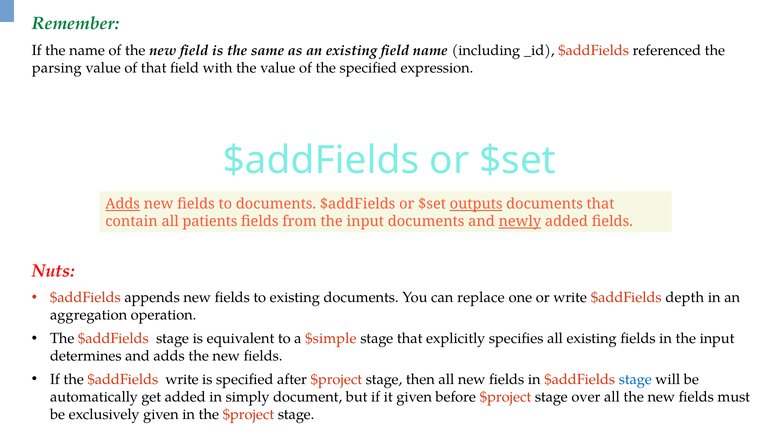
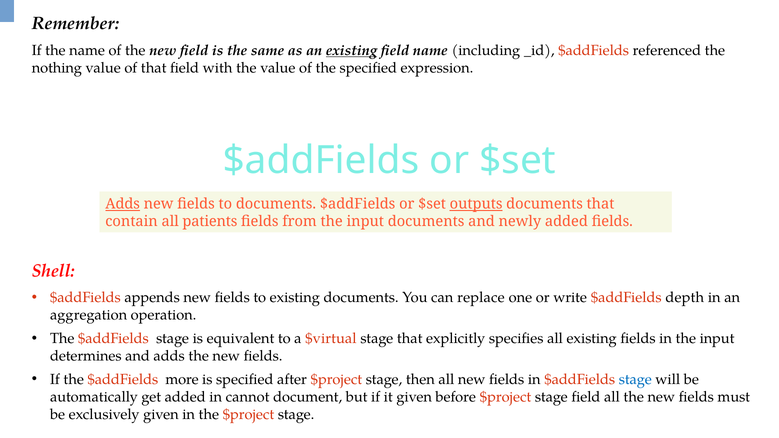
Remember colour: green -> black
existing at (352, 50) underline: none -> present
parsing: parsing -> nothing
newly underline: present -> none
Nuts: Nuts -> Shell
$simple: $simple -> $virtual
$addFields write: write -> more
simply: simply -> cannot
stage over: over -> field
